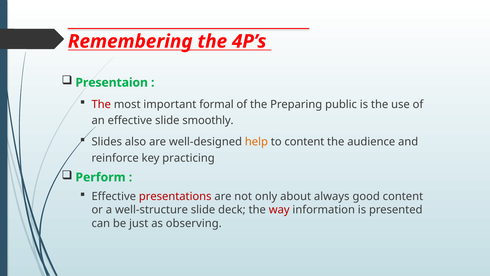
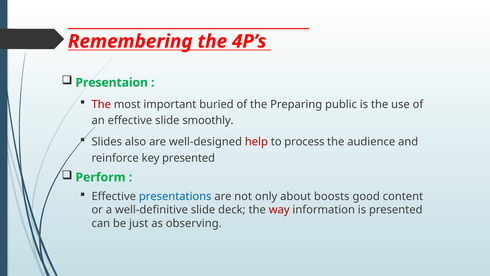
formal: formal -> buried
help colour: orange -> red
to content: content -> process
key practicing: practicing -> presented
presentations colour: red -> blue
always: always -> boosts
well-structure: well-structure -> well-definitive
